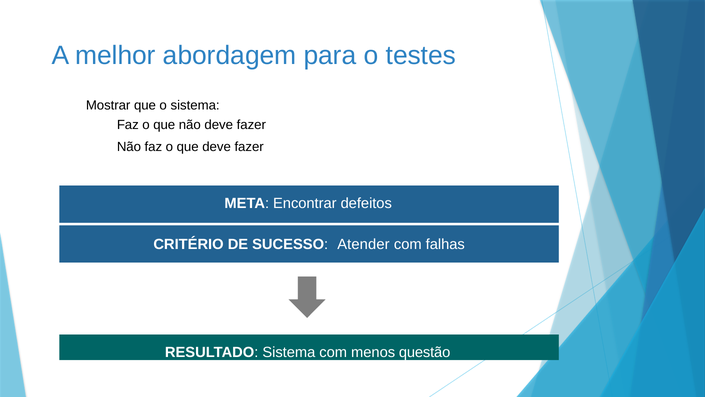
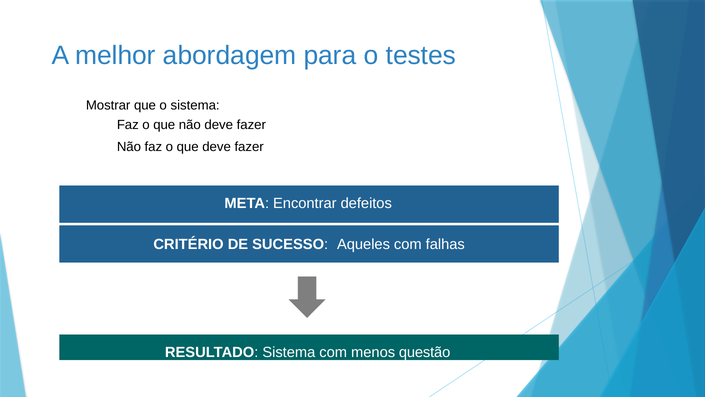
Atender: Atender -> Aqueles
